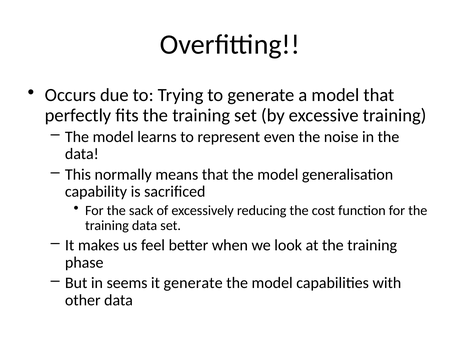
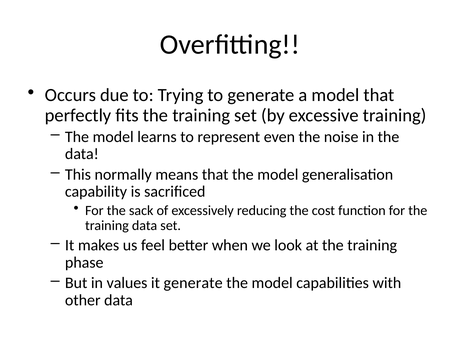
seems: seems -> values
